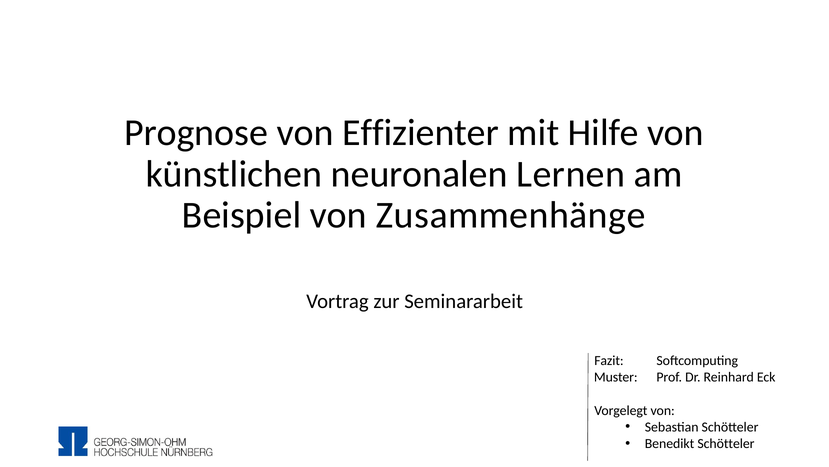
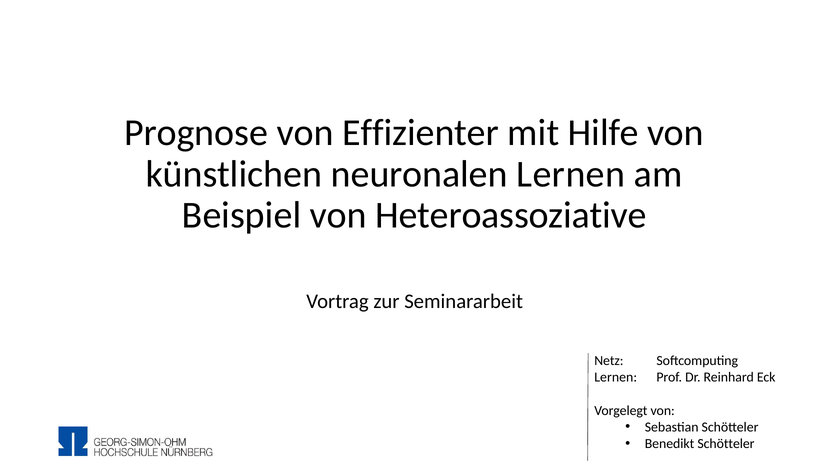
Zusammenhänge: Zusammenhänge -> Heteroassoziative
Fazit: Fazit -> Netz
Muster at (616, 377): Muster -> Lernen
